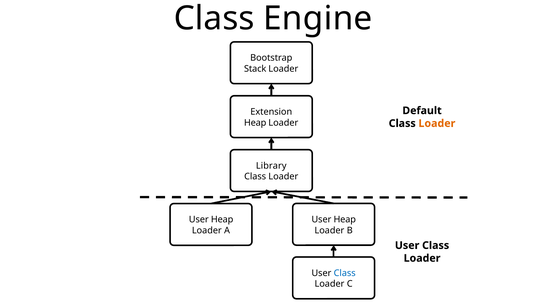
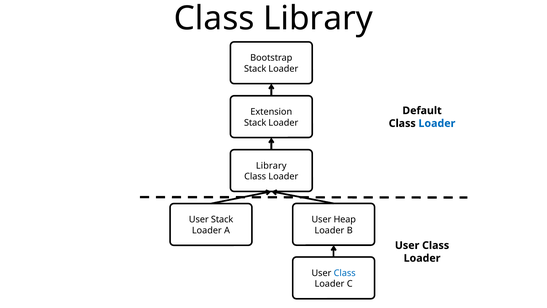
Class Engine: Engine -> Library
Heap at (255, 123): Heap -> Stack
Loader at (437, 123) colour: orange -> blue
Heap at (222, 219): Heap -> Stack
